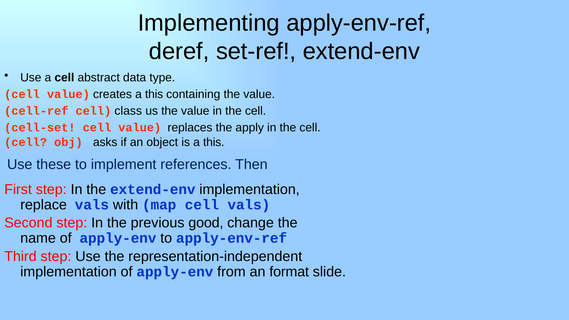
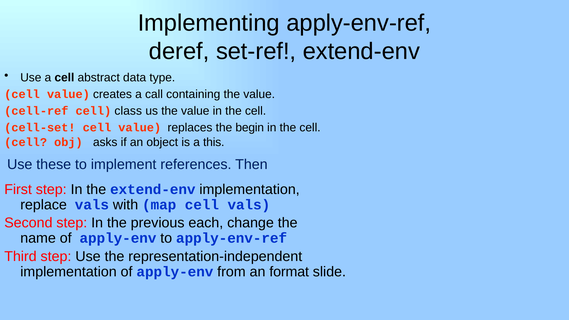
creates a this: this -> call
apply: apply -> begin
good: good -> each
